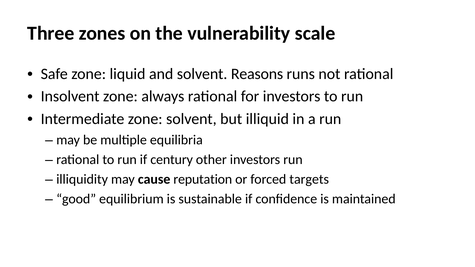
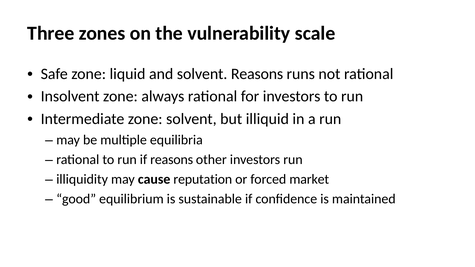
if century: century -> reasons
targets: targets -> market
